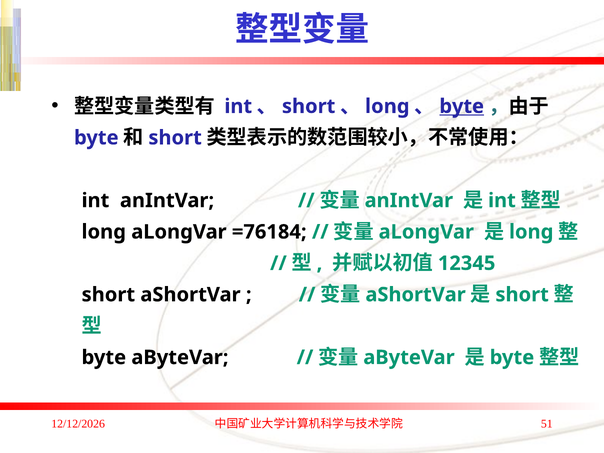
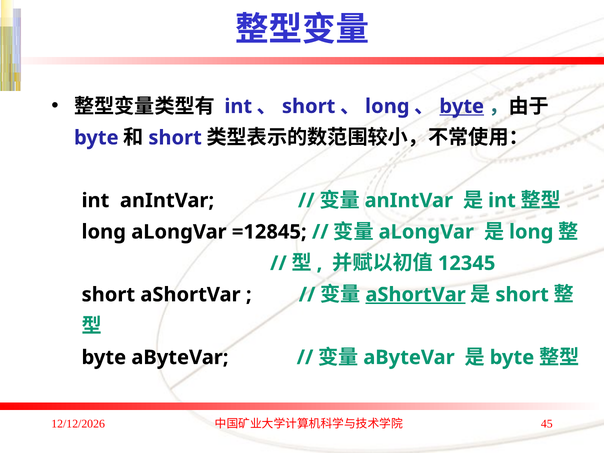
=76184: =76184 -> =12845
aShortVar at (416, 295) underline: none -> present
51: 51 -> 45
